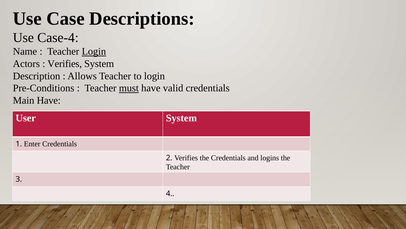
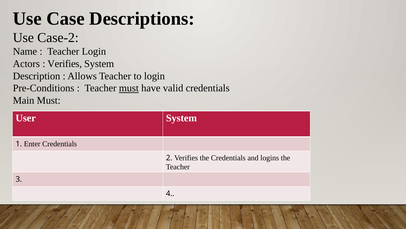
Case-4: Case-4 -> Case-2
Login at (94, 51) underline: present -> none
Main Have: Have -> Must
